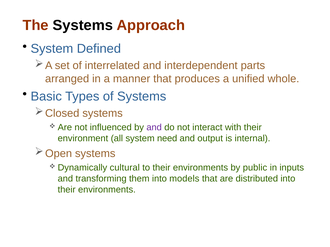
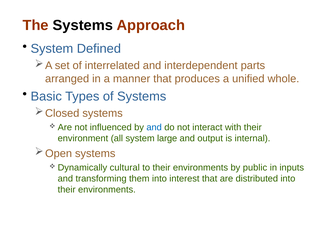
and at (154, 128) colour: purple -> blue
need: need -> large
models: models -> interest
